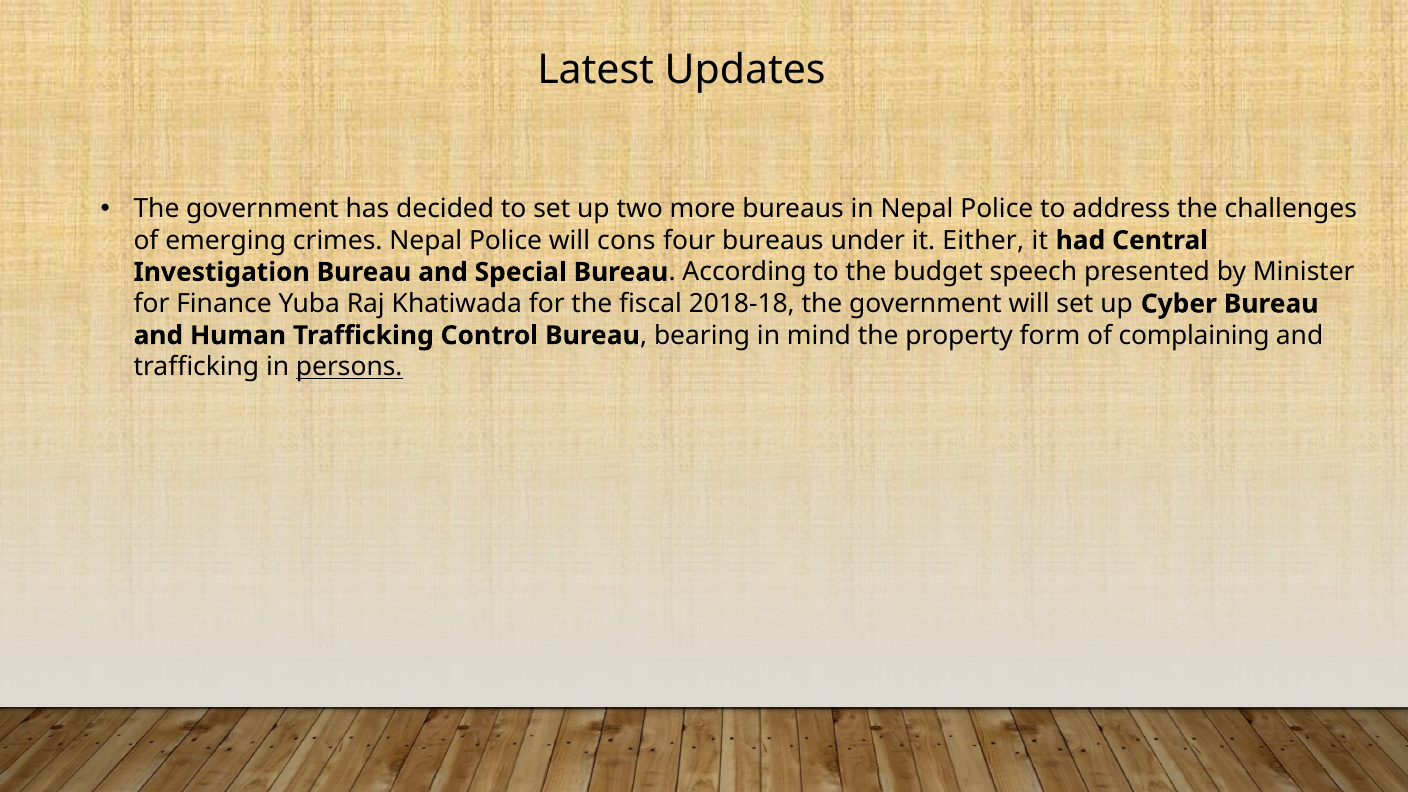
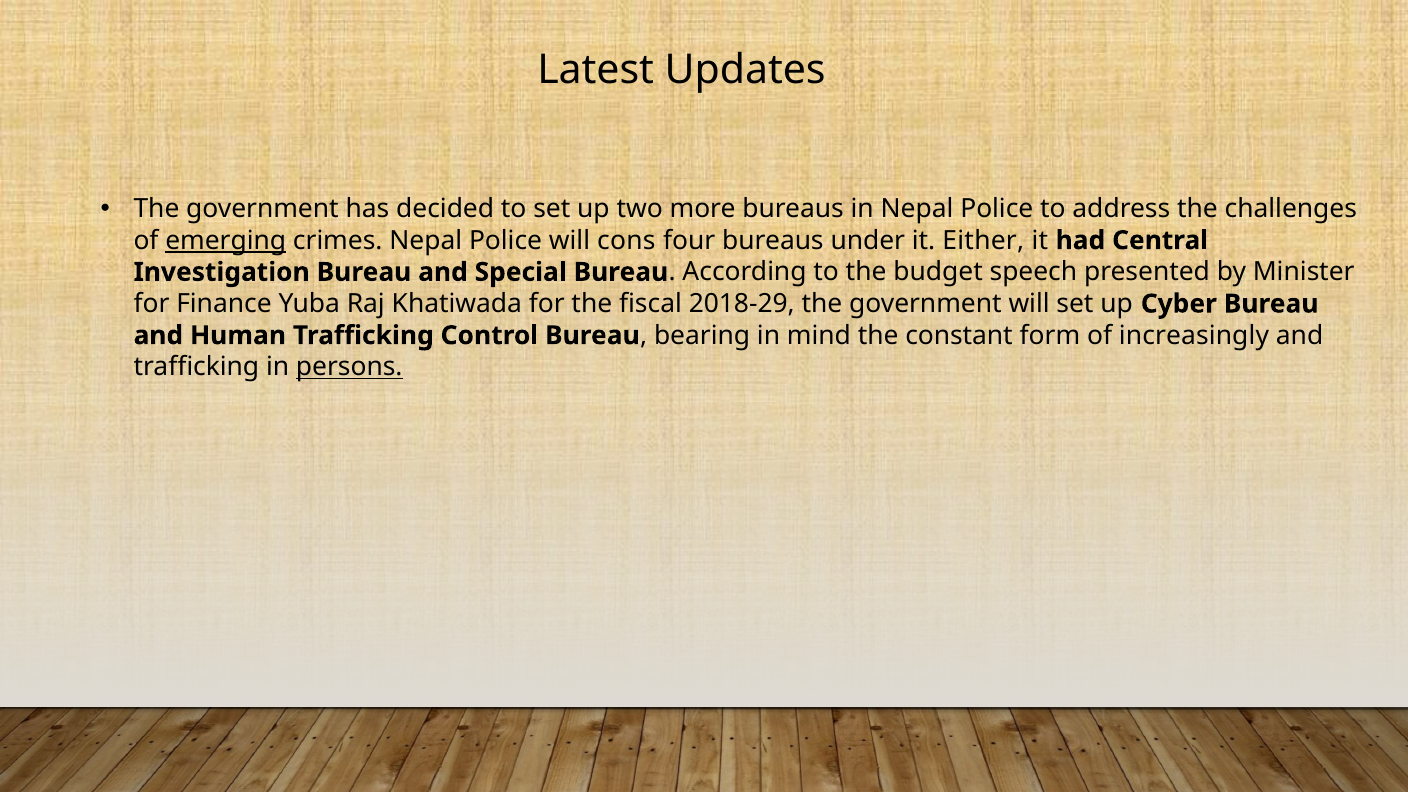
emerging underline: none -> present
2018-18: 2018-18 -> 2018-29
property: property -> constant
complaining: complaining -> increasingly
